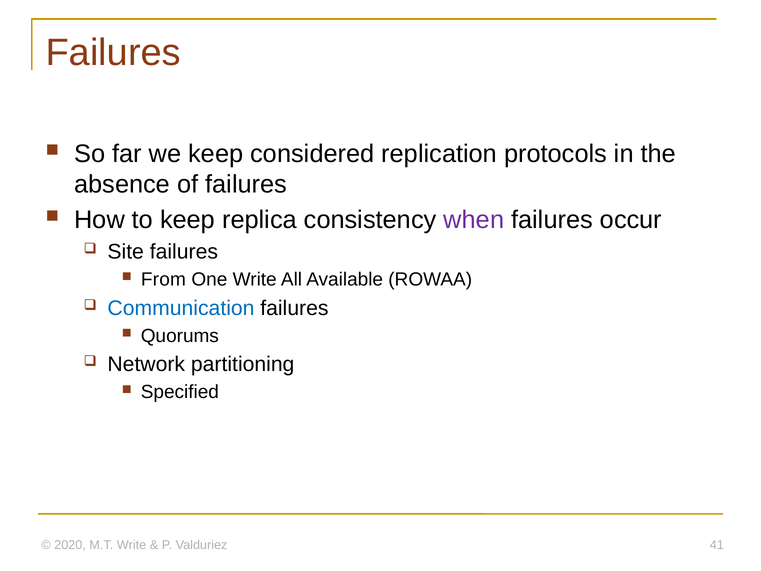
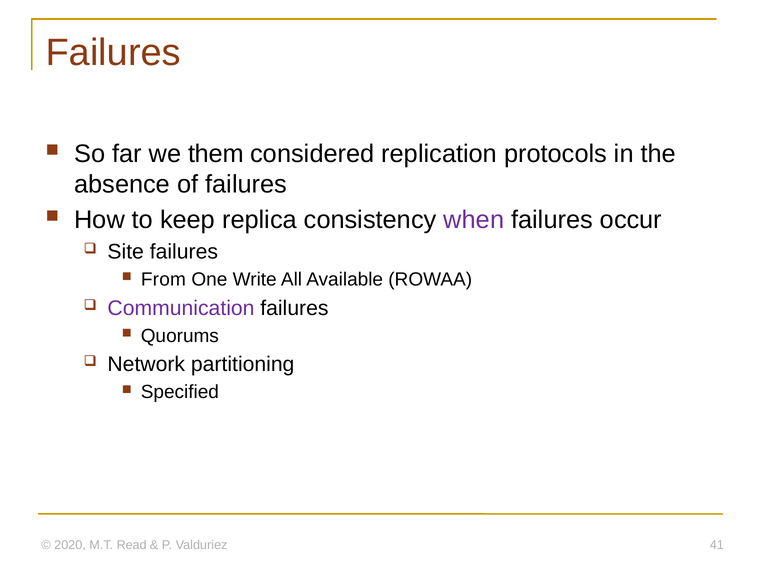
we keep: keep -> them
Communication colour: blue -> purple
M.T Write: Write -> Read
